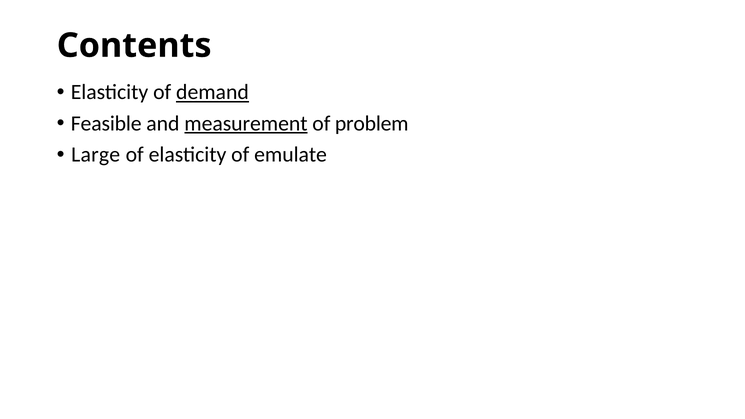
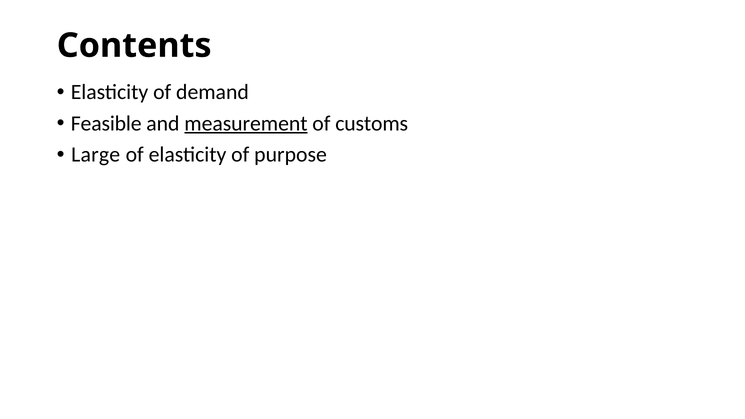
demand underline: present -> none
problem: problem -> customs
emulate: emulate -> purpose
